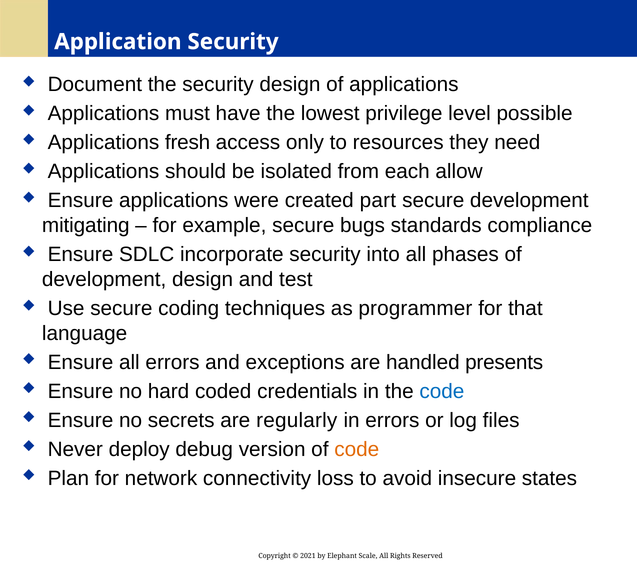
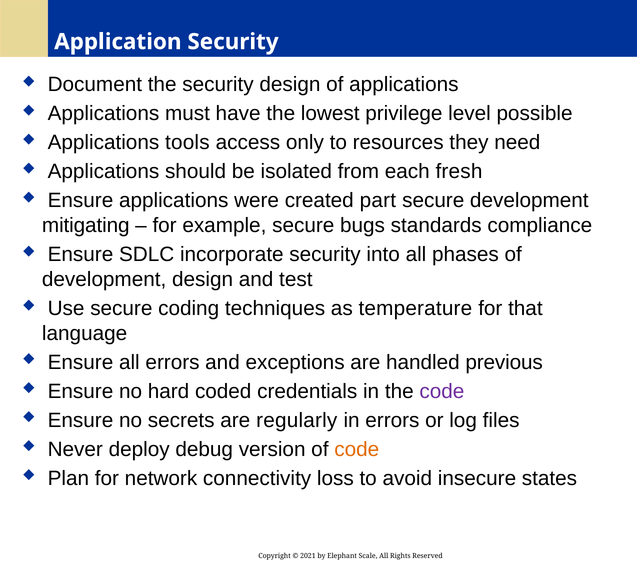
fresh: fresh -> tools
allow: allow -> fresh
programmer: programmer -> temperature
presents: presents -> previous
code at (442, 391) colour: blue -> purple
